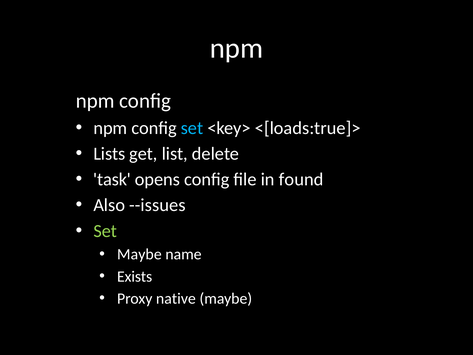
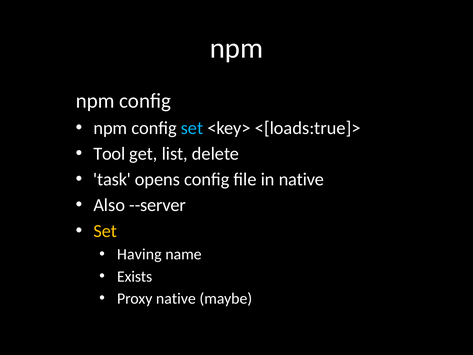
Lists: Lists -> Tool
in found: found -> native
--issues: --issues -> --server
Set at (105, 231) colour: light green -> yellow
Maybe at (139, 254): Maybe -> Having
